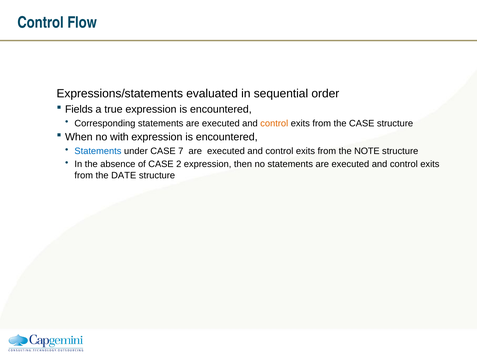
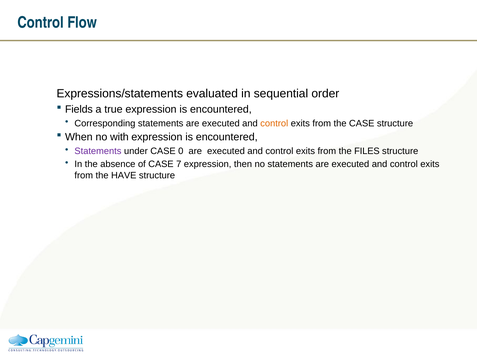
Statements at (98, 151) colour: blue -> purple
7: 7 -> 0
NOTE: NOTE -> FILES
2: 2 -> 7
DATE: DATE -> HAVE
